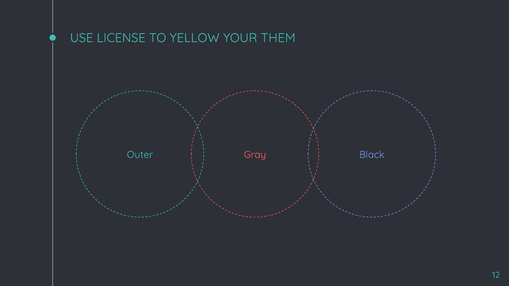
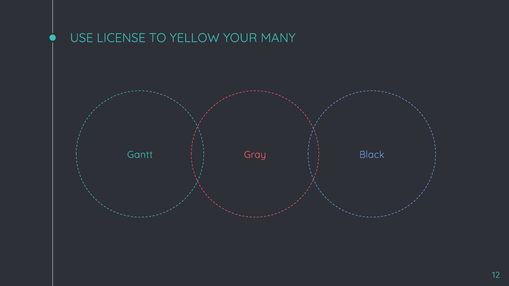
THEM: THEM -> MANY
Outer: Outer -> Gantt
